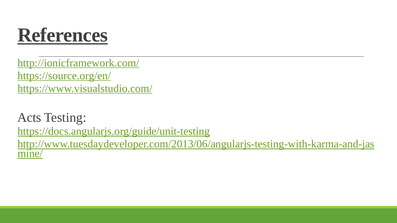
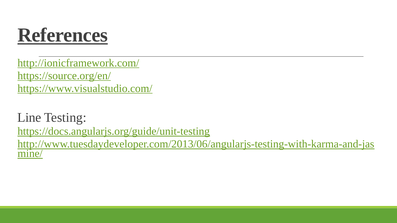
Acts: Acts -> Line
